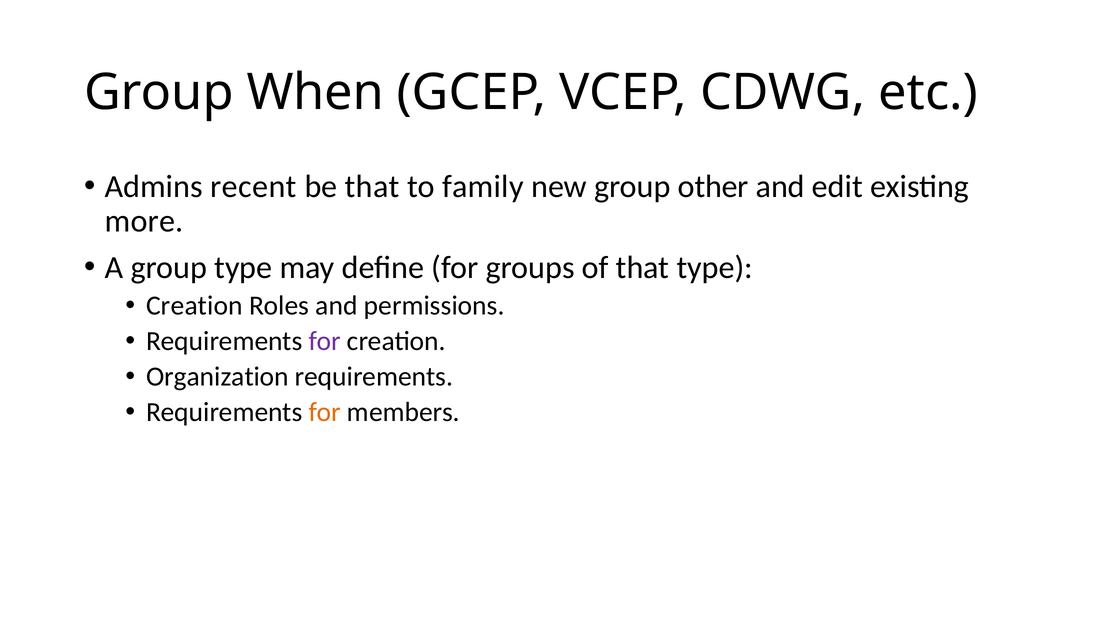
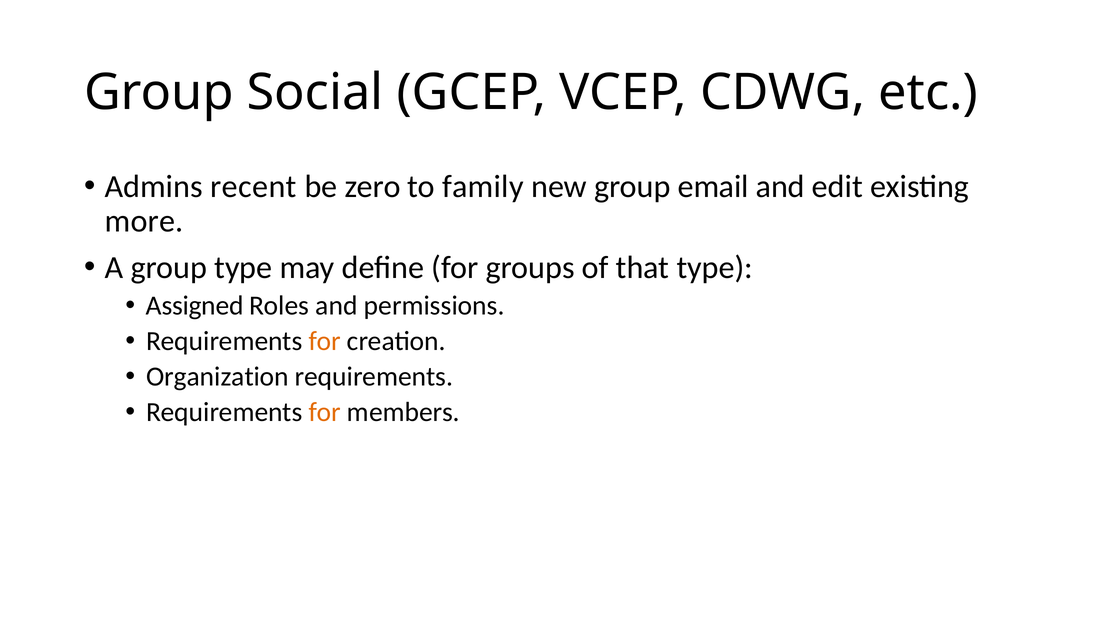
When: When -> Social
be that: that -> zero
other: other -> email
Creation at (195, 305): Creation -> Assigned
for at (325, 341) colour: purple -> orange
